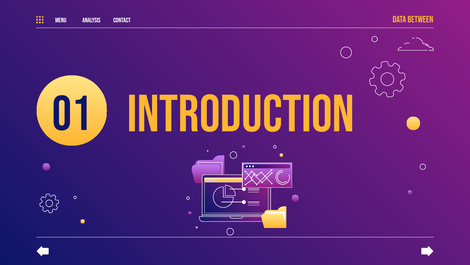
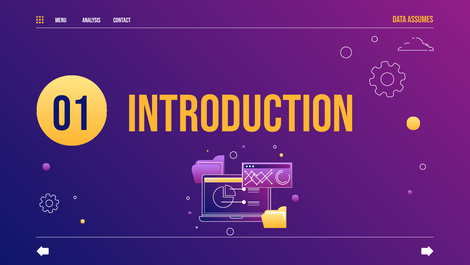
BETWEEN: BETWEEN -> ASSUMES
